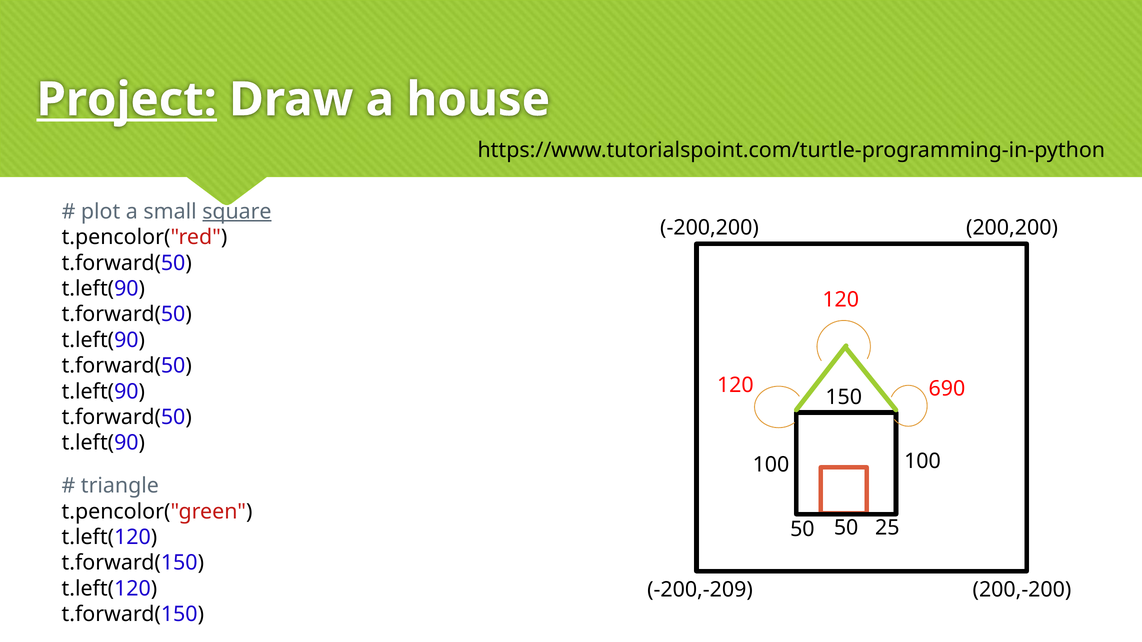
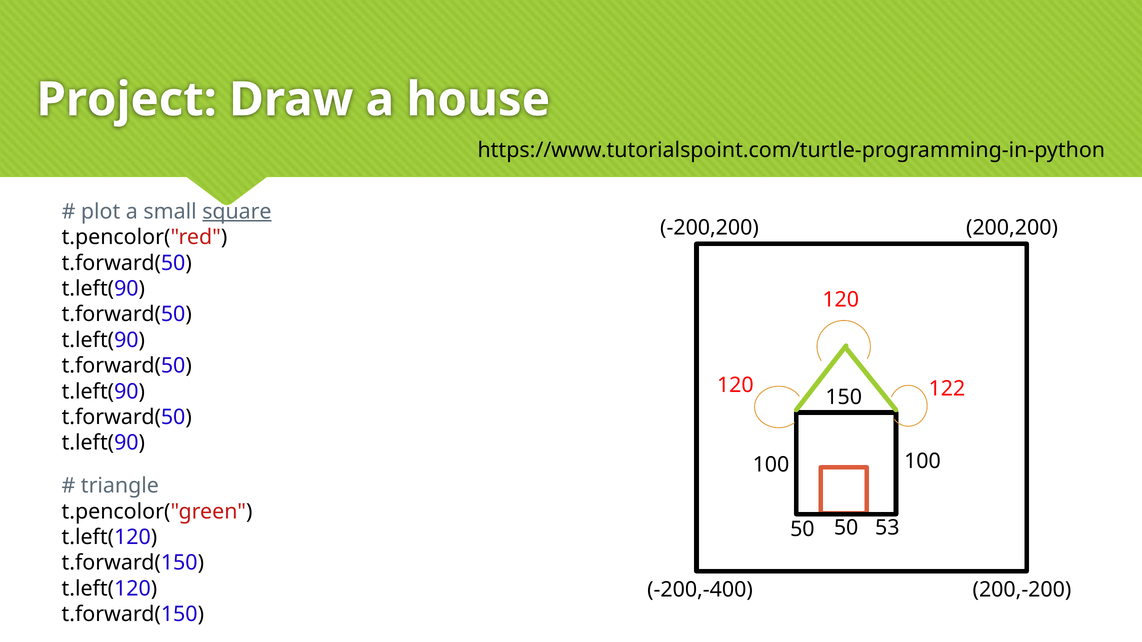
Project underline: present -> none
690: 690 -> 122
25: 25 -> 53
-200,-209: -200,-209 -> -200,-400
